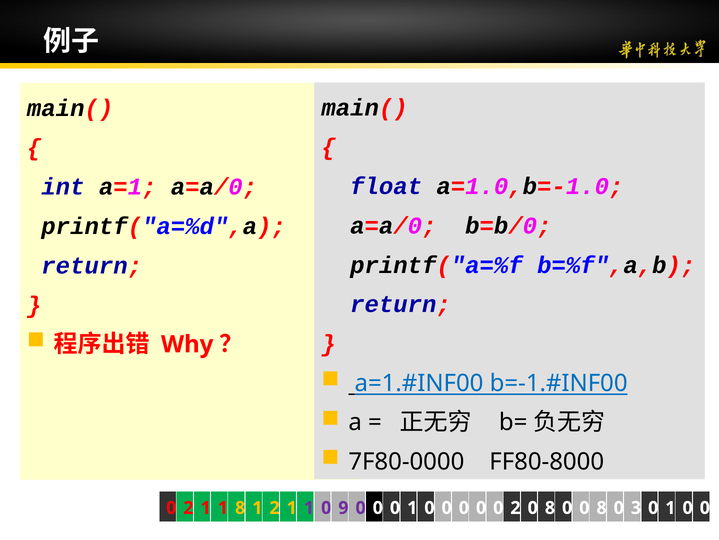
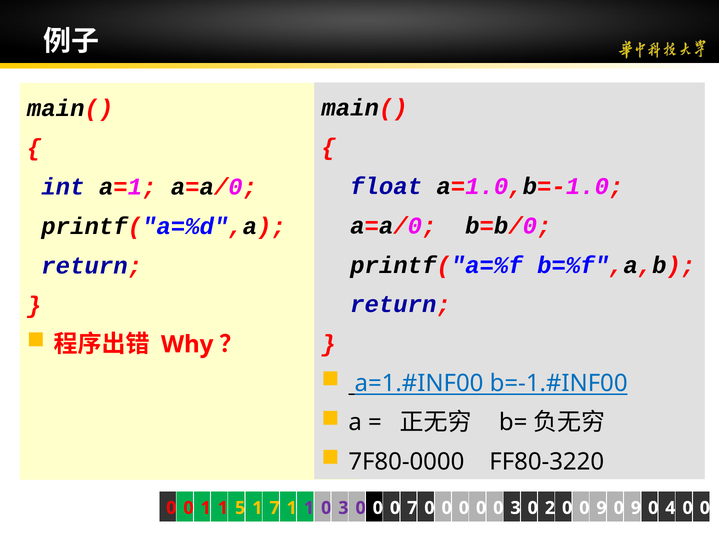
FF80-8000: FF80-8000 -> FF80-3220
2 at (189, 507): 2 -> 0
1 8: 8 -> 5
1 2: 2 -> 7
1 0 9: 9 -> 3
0 0 1: 1 -> 7
0 0 2: 2 -> 3
8 at (550, 507): 8 -> 2
0 0 8: 8 -> 9
3 at (636, 507): 3 -> 9
1 at (670, 507): 1 -> 4
